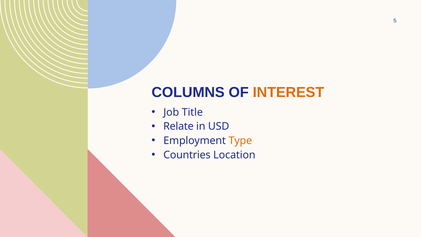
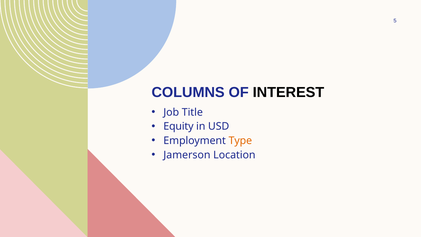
INTEREST colour: orange -> black
Relate: Relate -> Equity
Countries: Countries -> Jamerson
